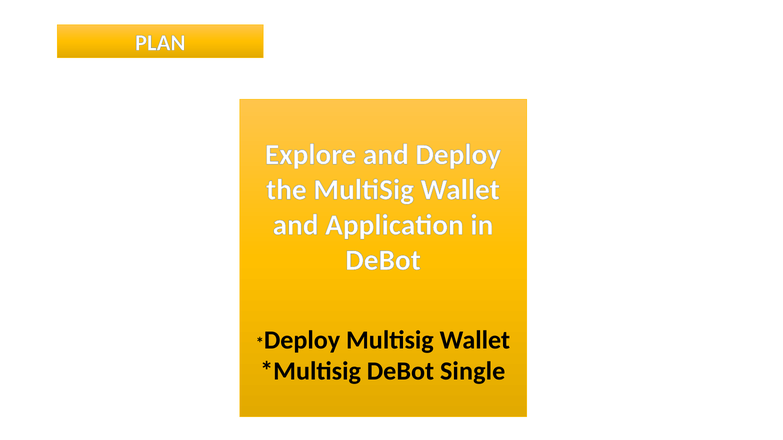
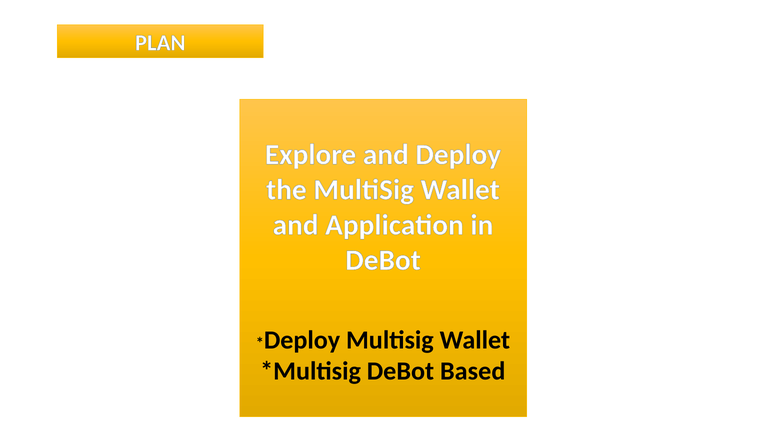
Single: Single -> Based
